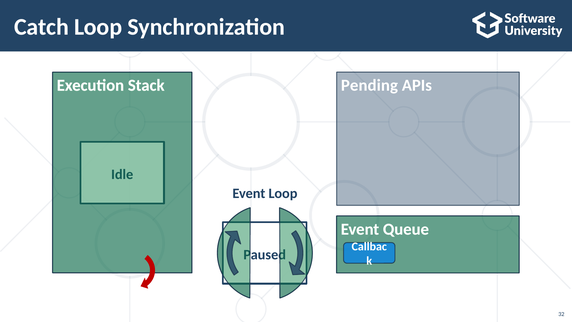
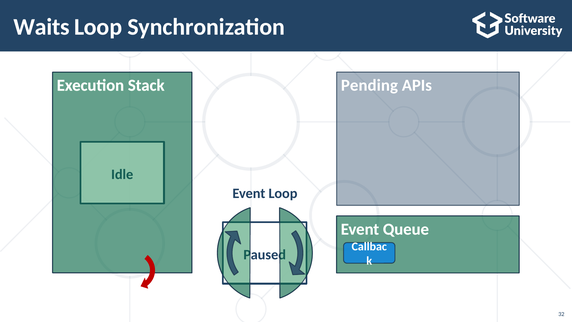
Catch: Catch -> Waits
